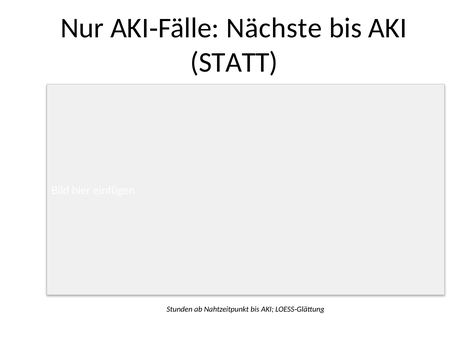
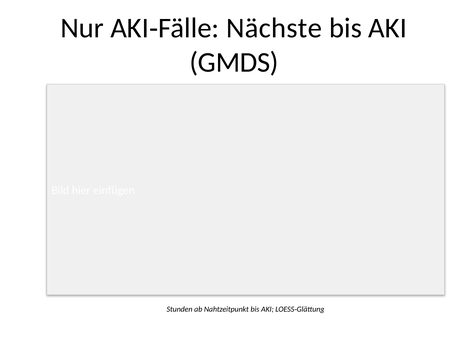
STATT: STATT -> GMDS
